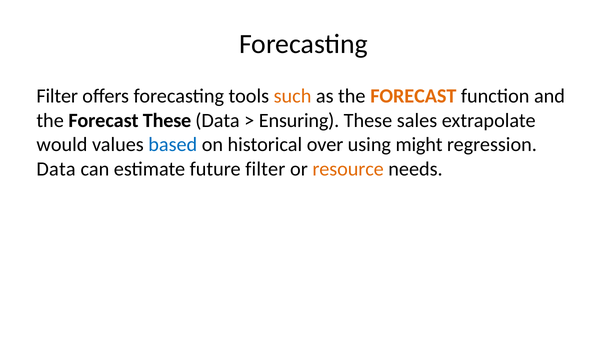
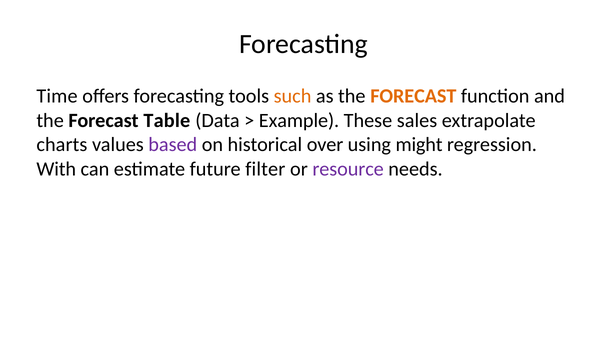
Filter at (57, 96): Filter -> Time
Forecast These: These -> Table
Ensuring: Ensuring -> Example
would: would -> charts
based colour: blue -> purple
Data at (56, 169): Data -> With
resource colour: orange -> purple
